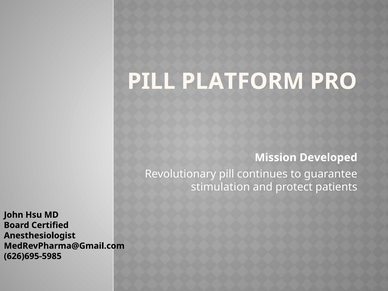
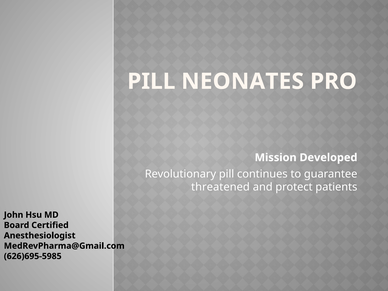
PLATFORM: PLATFORM -> NEONATES
stimulation: stimulation -> threatened
